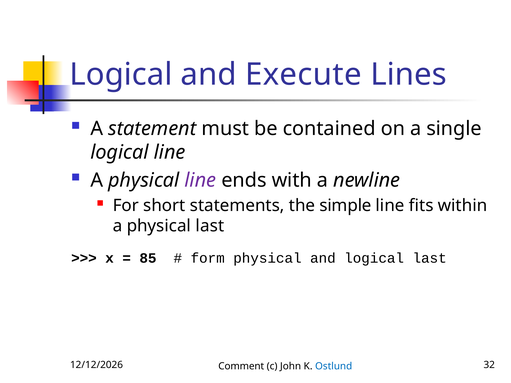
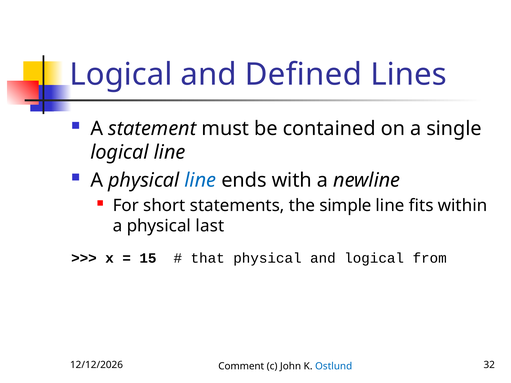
Execute: Execute -> Defined
line at (200, 180) colour: purple -> blue
85: 85 -> 15
form: form -> that
logical last: last -> from
